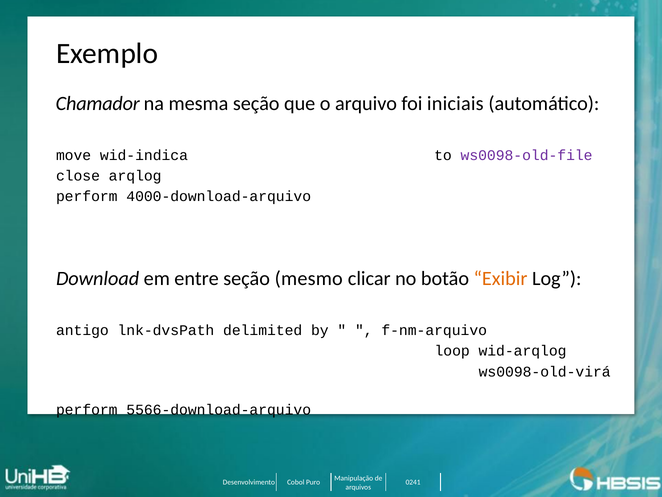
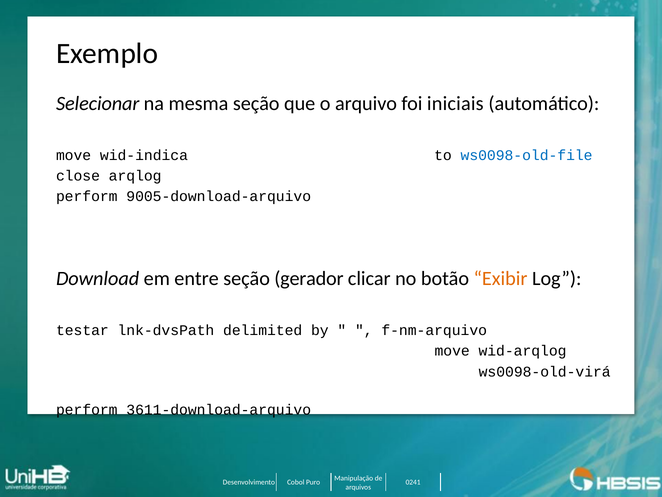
Chamador: Chamador -> Selecionar
ws0098-old-file colour: purple -> blue
4000-download-arquivo: 4000-download-arquivo -> 9005-download-arquivo
mesmo: mesmo -> gerador
antigo: antigo -> testar
loop at (452, 351): loop -> move
5566-download-arquivo: 5566-download-arquivo -> 3611-download-arquivo
